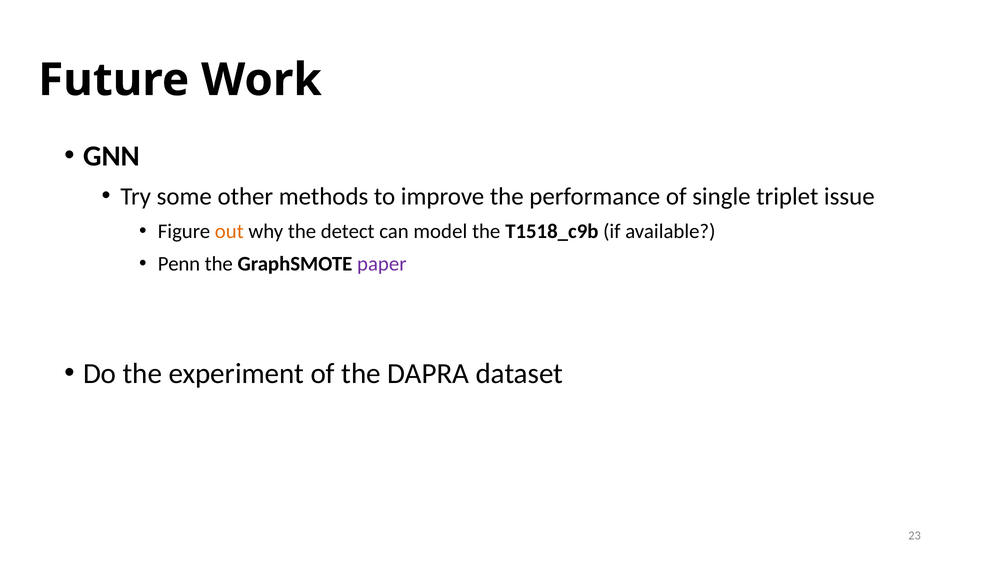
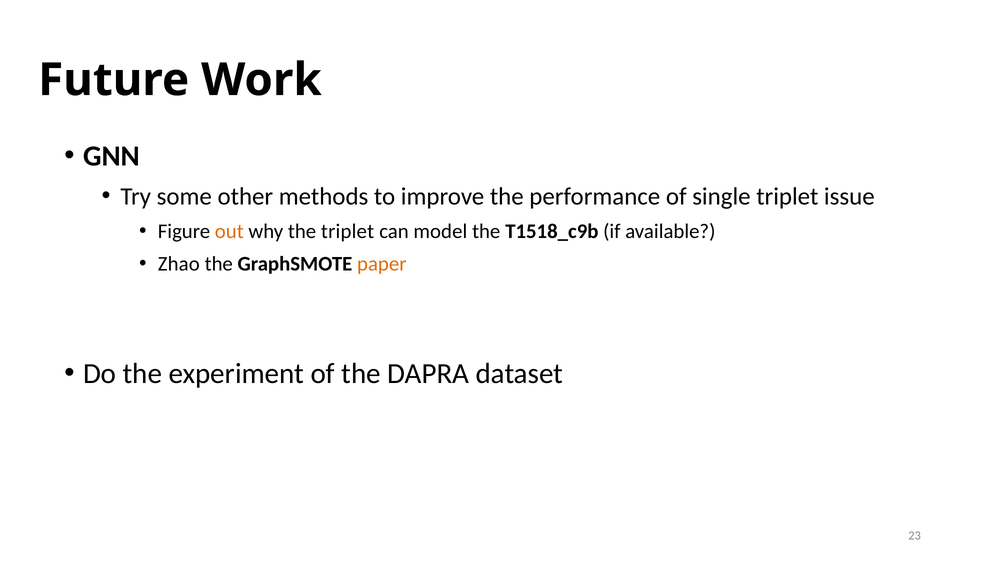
the detect: detect -> triplet
Penn: Penn -> Zhao
paper colour: purple -> orange
